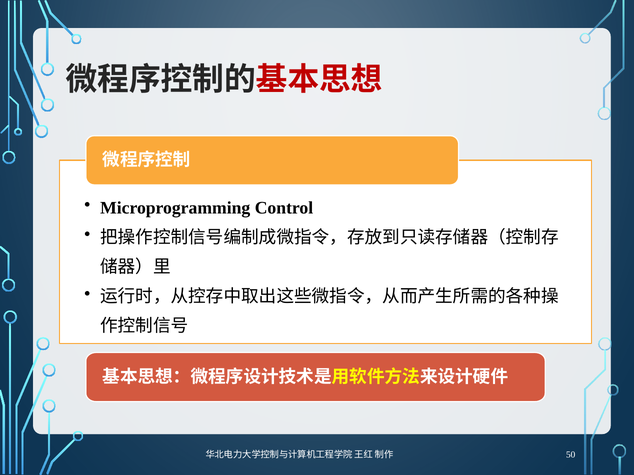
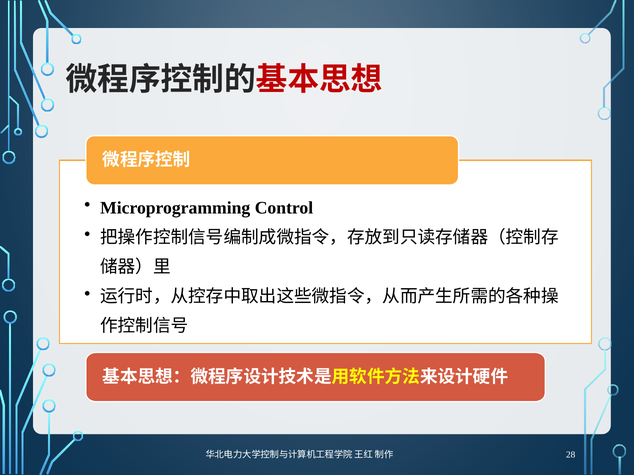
50: 50 -> 28
